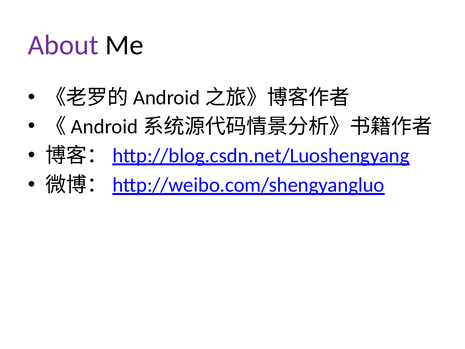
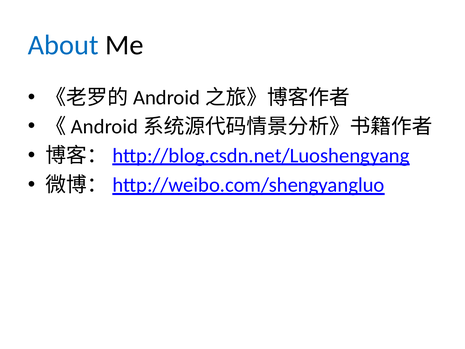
About colour: purple -> blue
